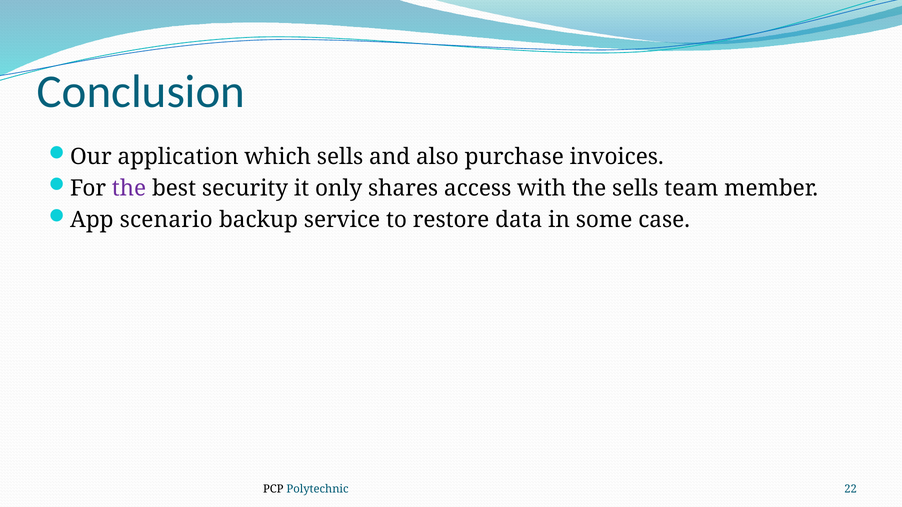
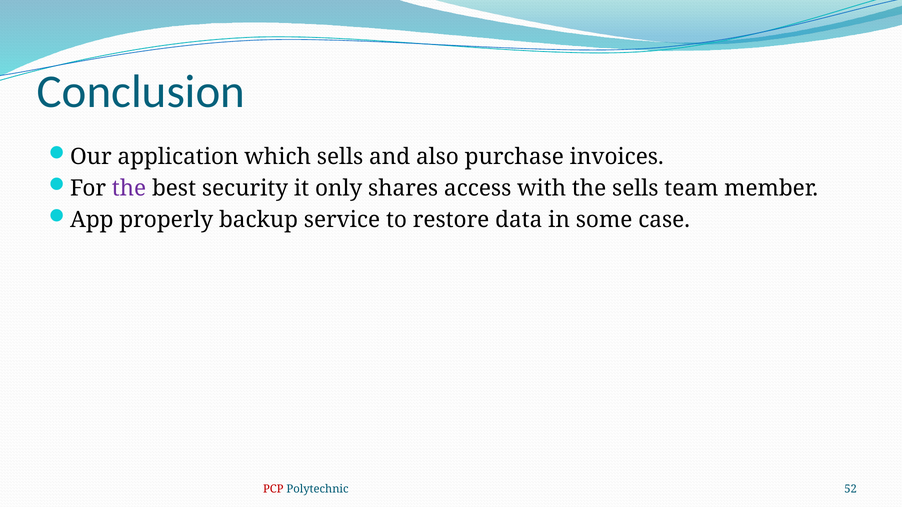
scenario: scenario -> properly
PCP colour: black -> red
22: 22 -> 52
